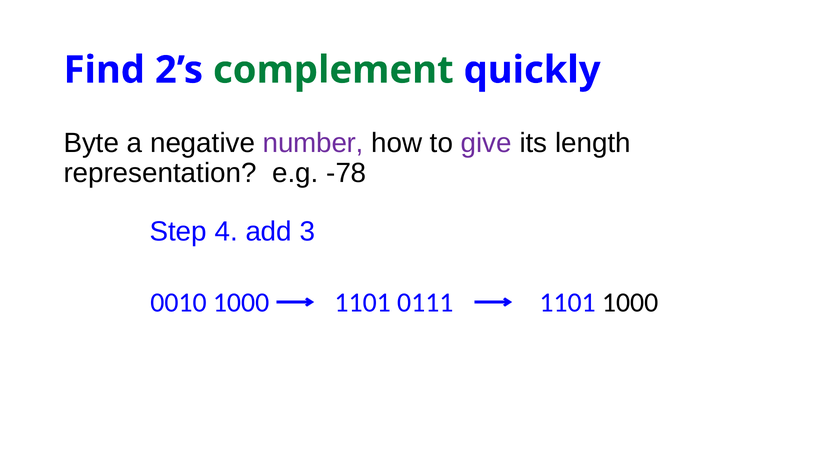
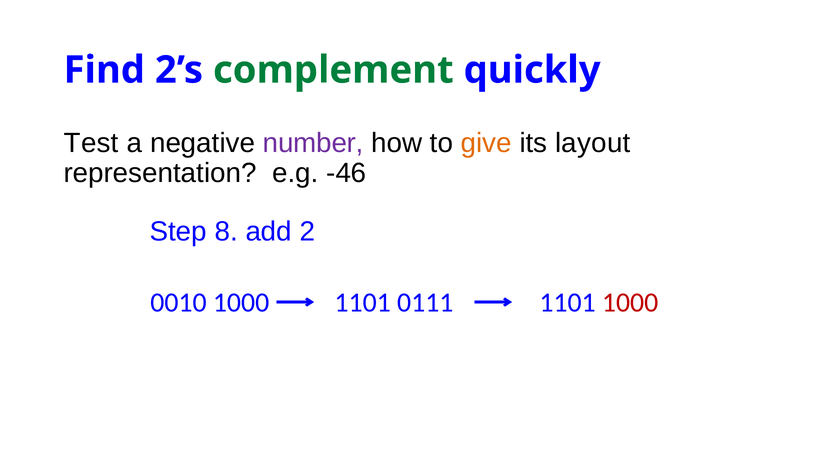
Byte: Byte -> Test
give colour: purple -> orange
length: length -> layout
-78: -78 -> -46
4: 4 -> 8
3: 3 -> 2
1000 at (630, 303) colour: black -> red
